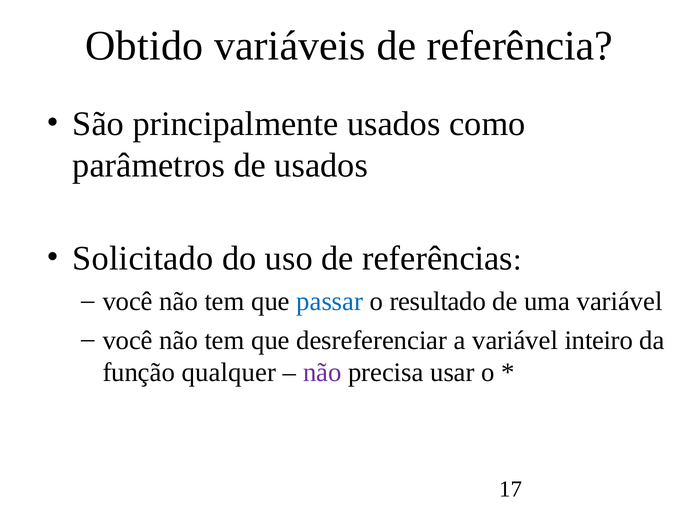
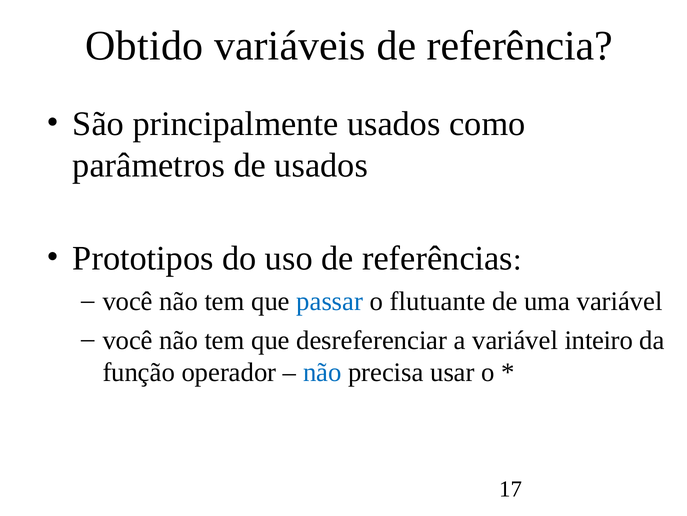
Solicitado: Solicitado -> Prototipos
resultado: resultado -> flutuante
qualquer: qualquer -> operador
não at (322, 372) colour: purple -> blue
